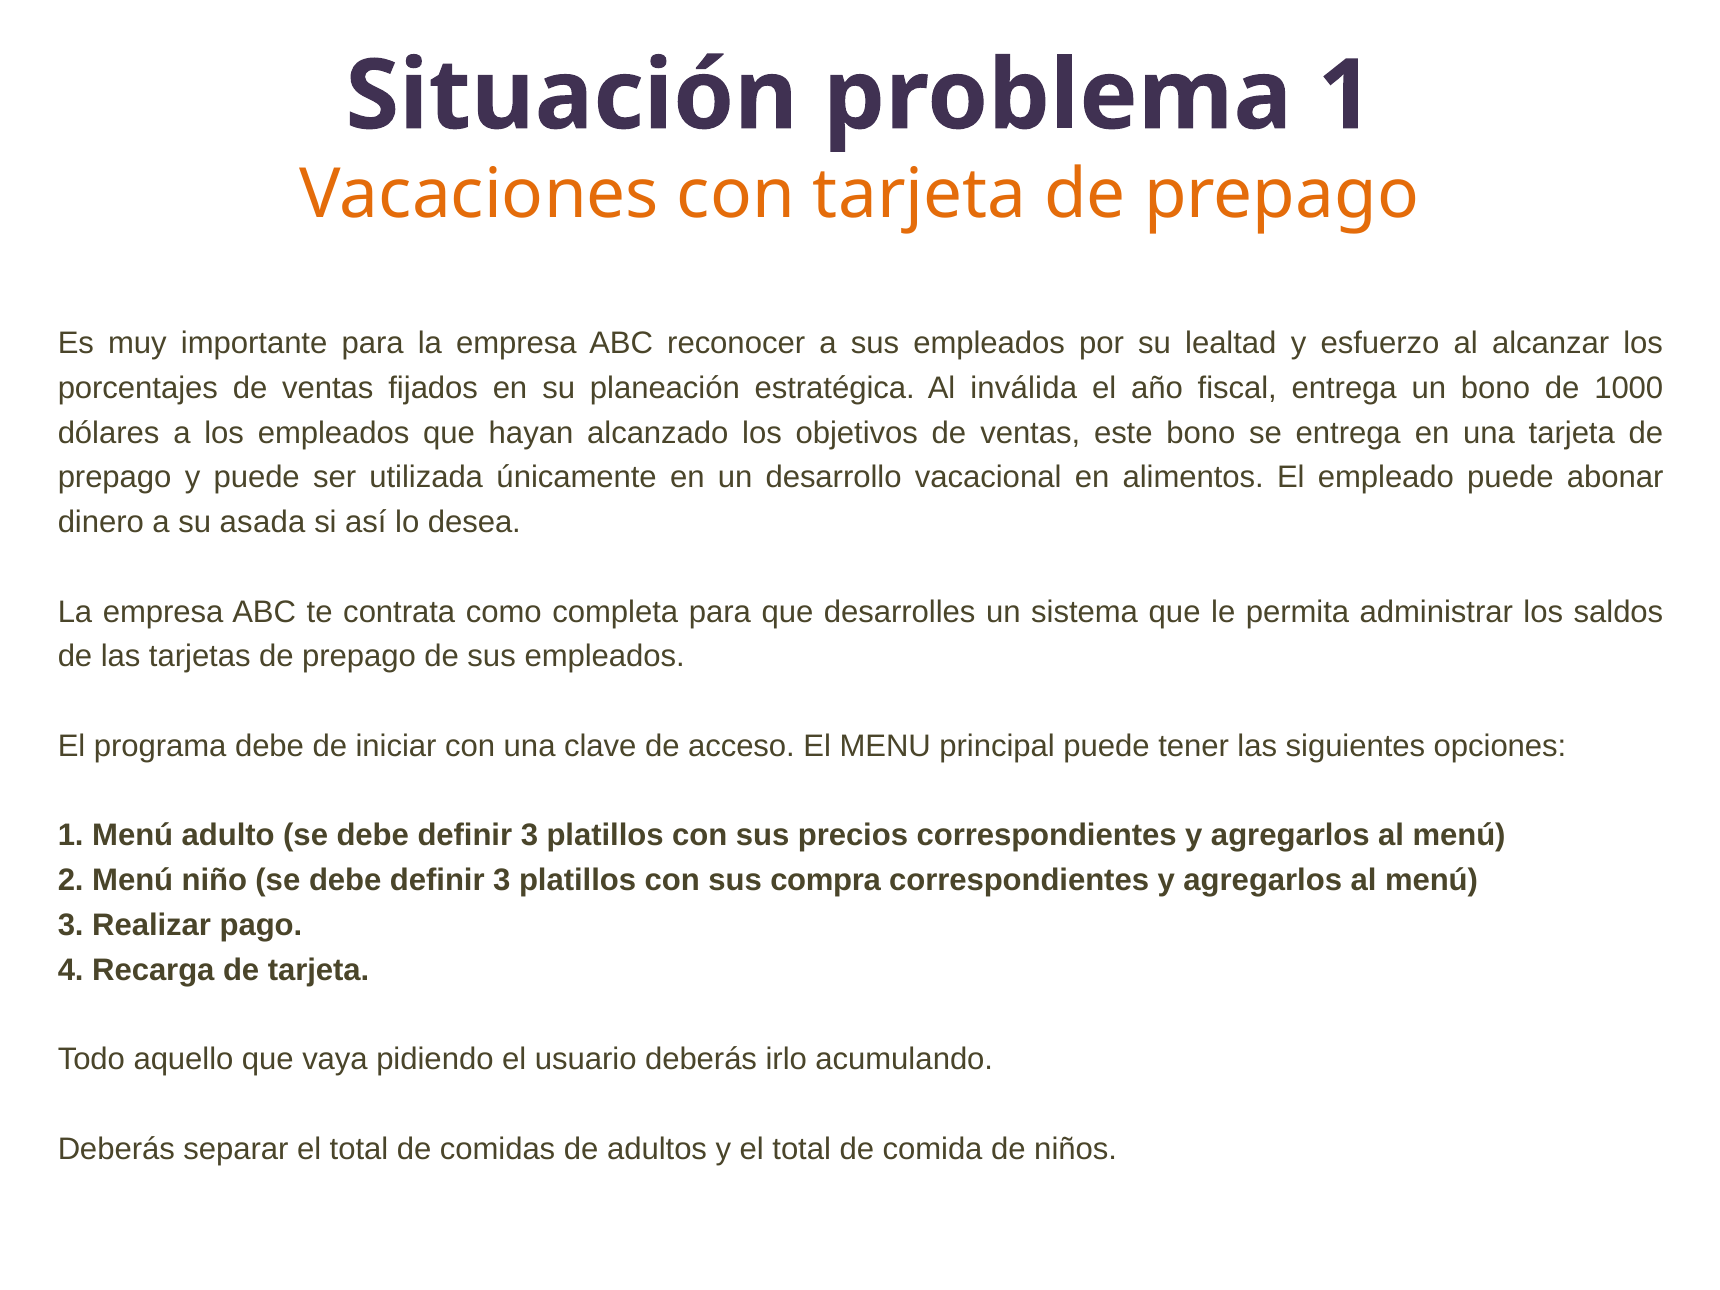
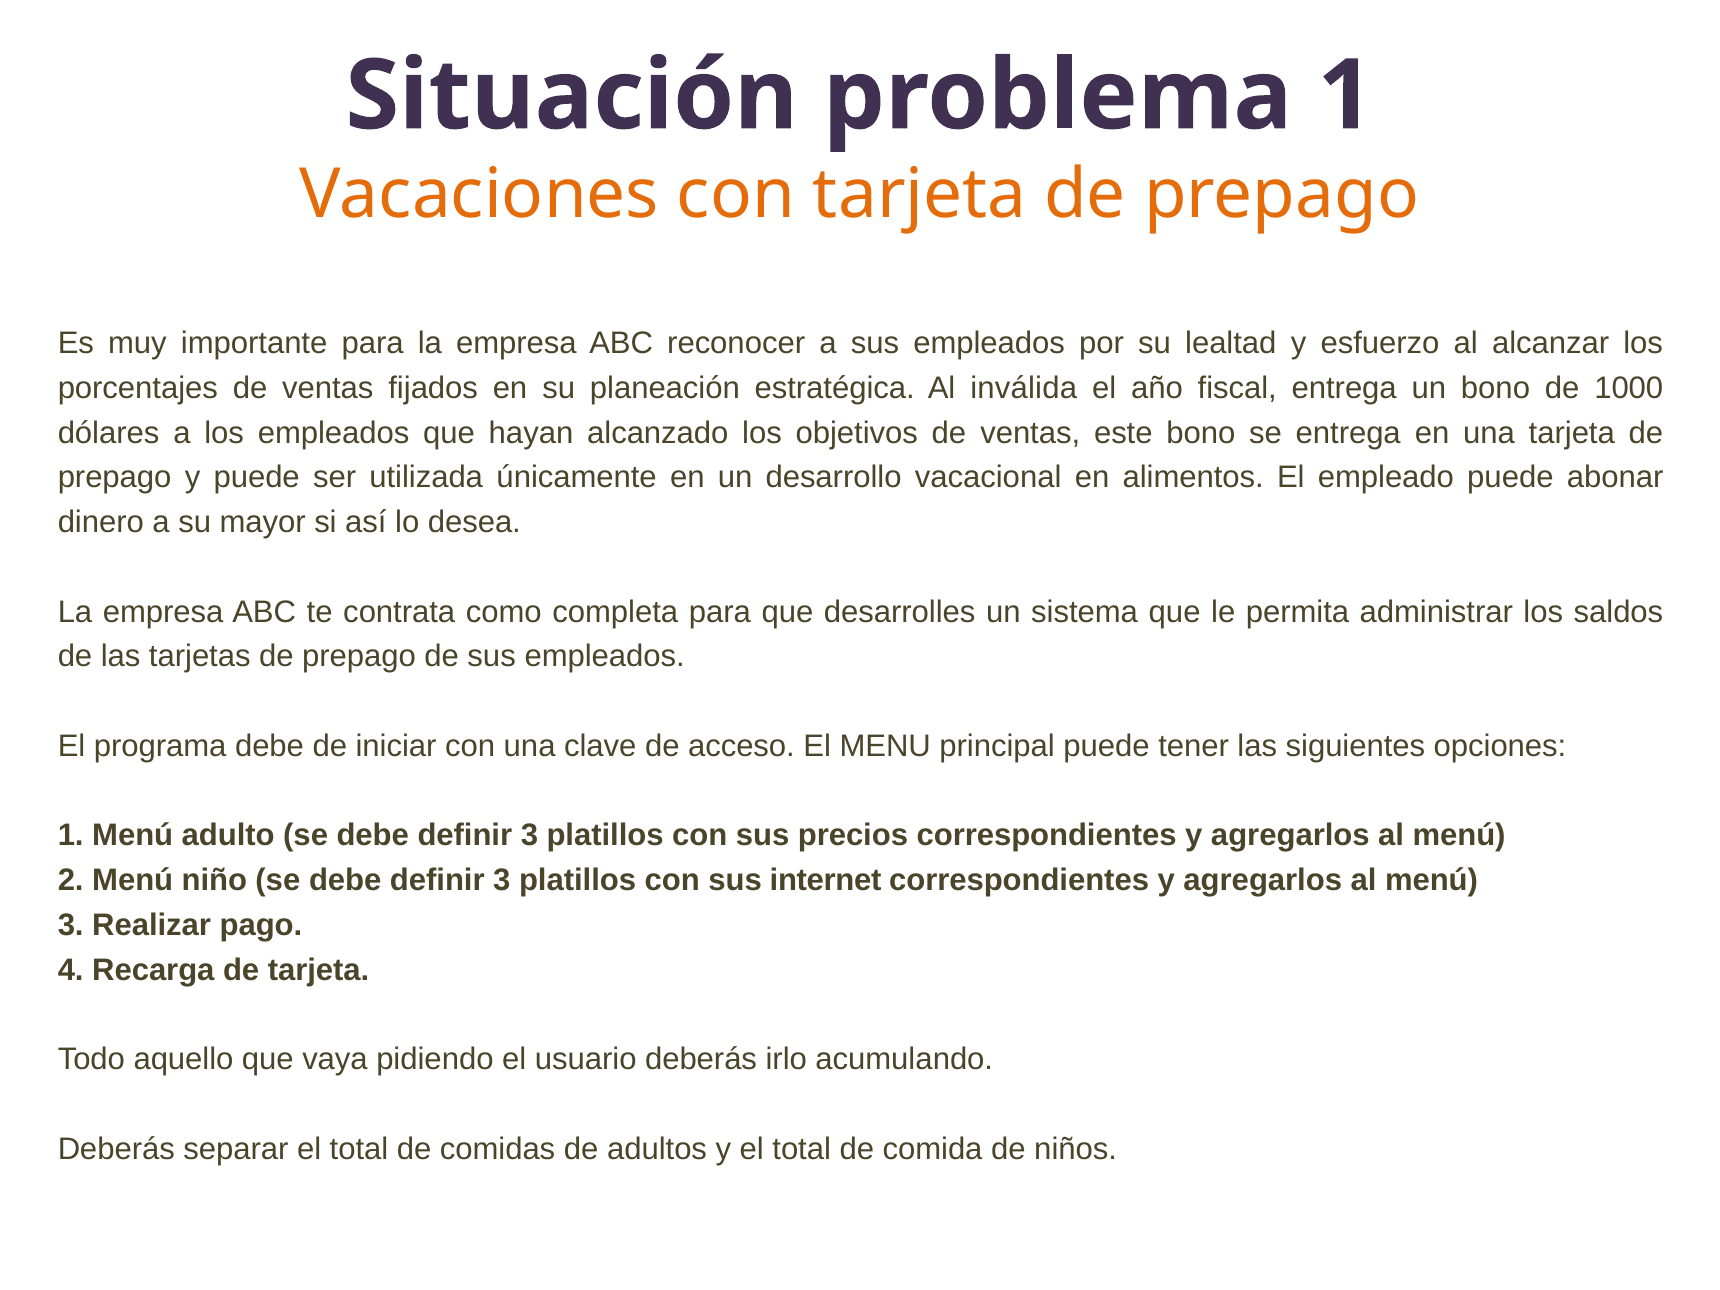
asada: asada -> mayor
compra: compra -> internet
